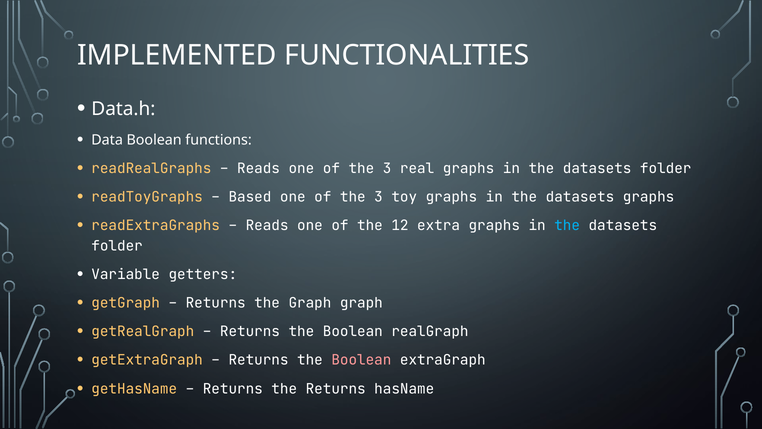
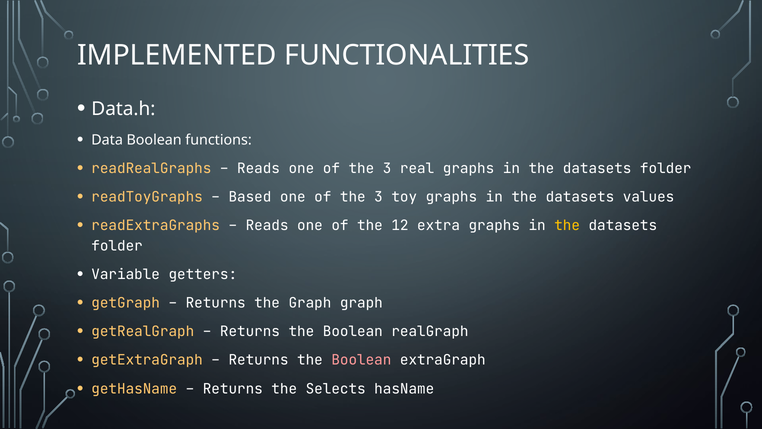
datasets graphs: graphs -> values
the at (567, 225) colour: light blue -> yellow
the Returns: Returns -> Selects
